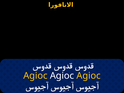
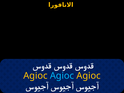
Agioc at (62, 76) colour: white -> light blue
